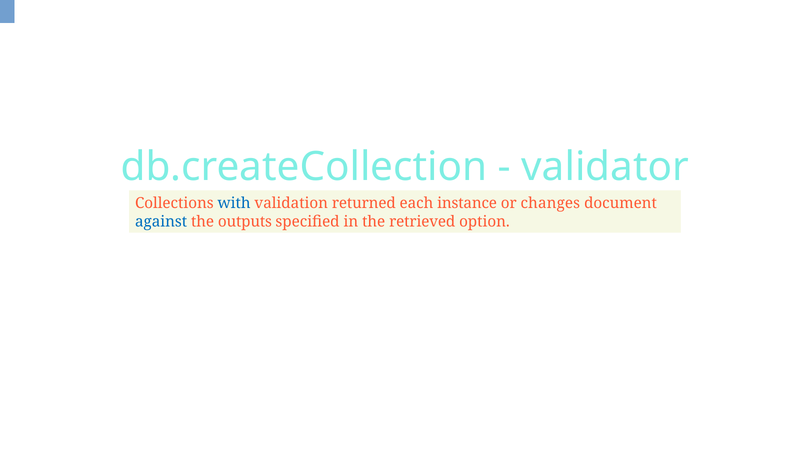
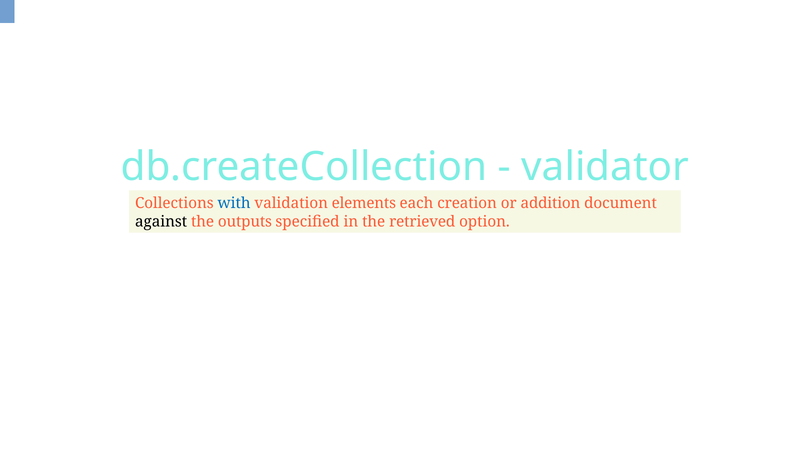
returned: returned -> elements
instance: instance -> creation
changes: changes -> addition
against colour: blue -> black
